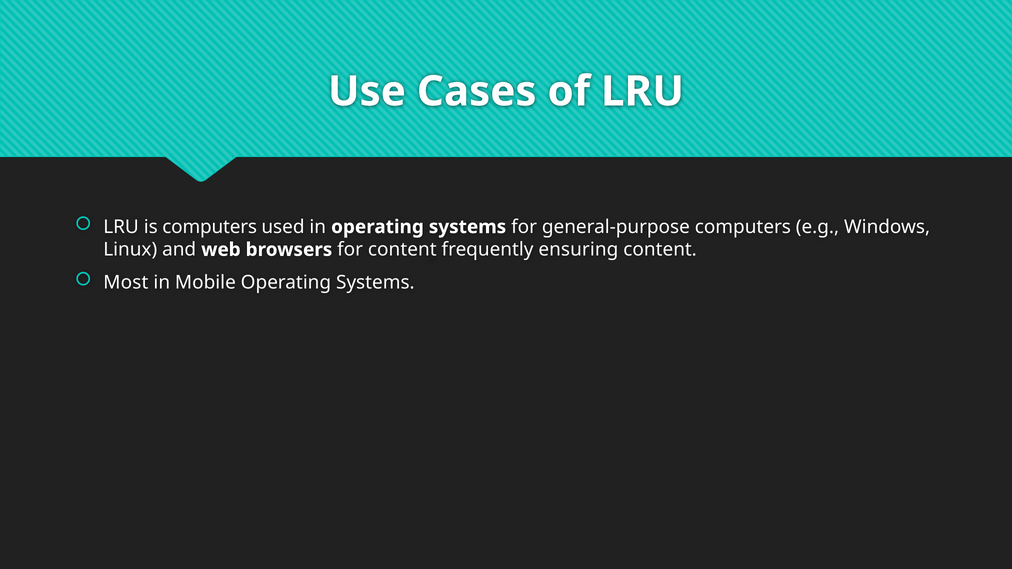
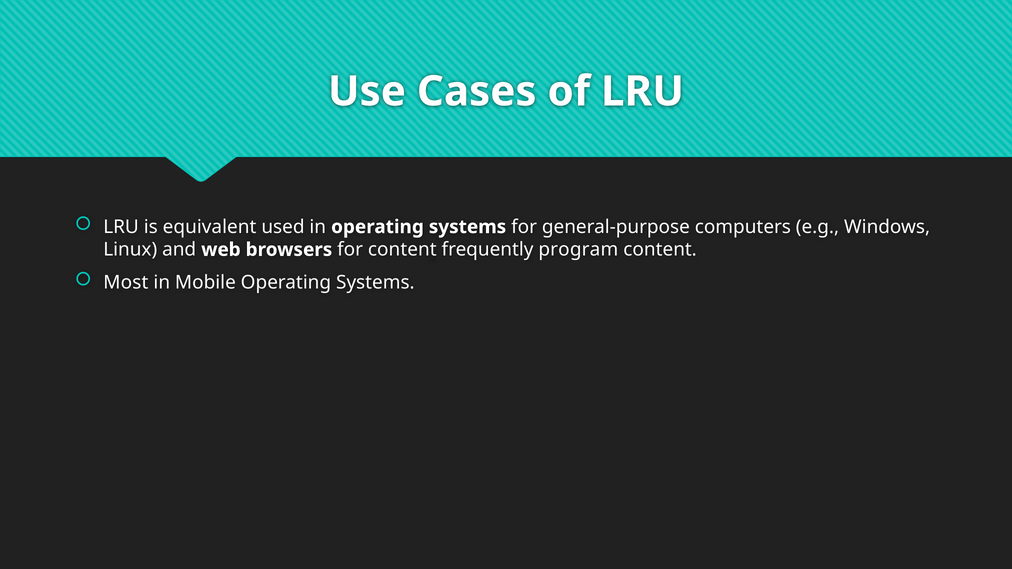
is computers: computers -> equivalent
ensuring: ensuring -> program
